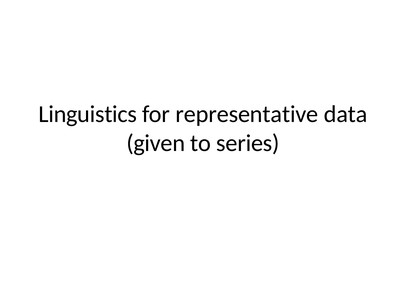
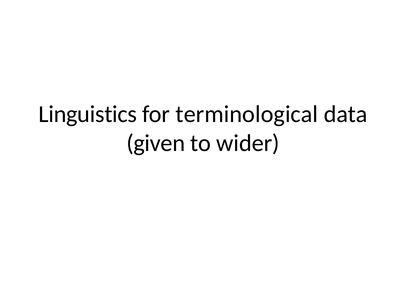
representative: representative -> terminological
series: series -> wider
